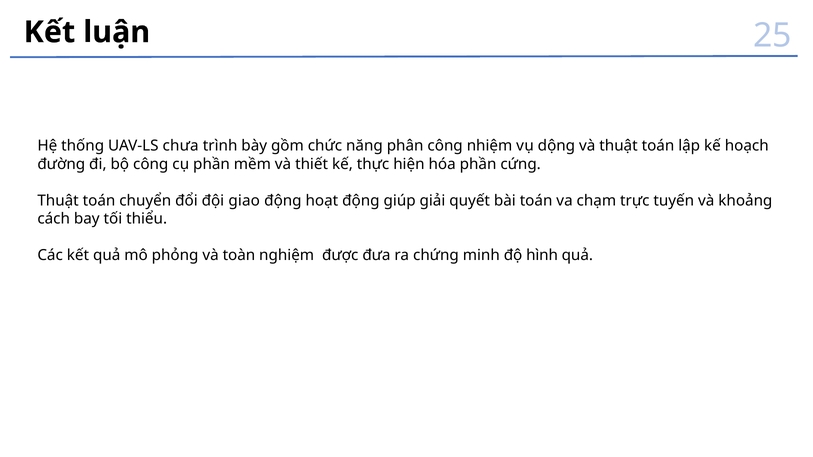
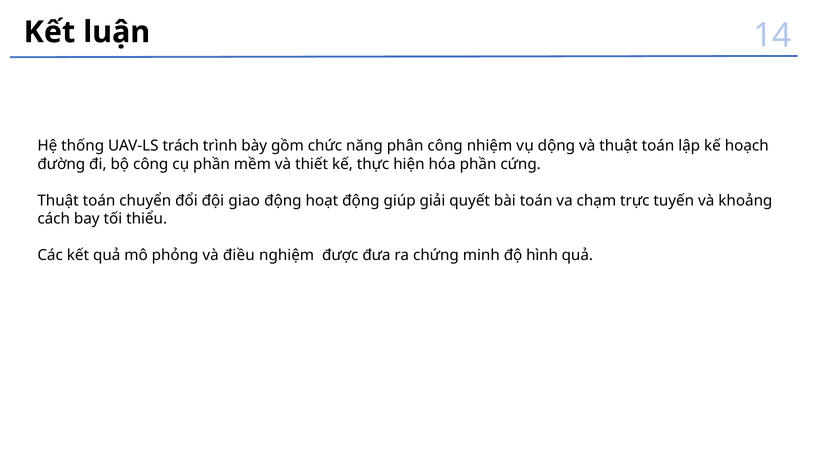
25: 25 -> 14
chưa: chưa -> trách
toàn: toàn -> điều
